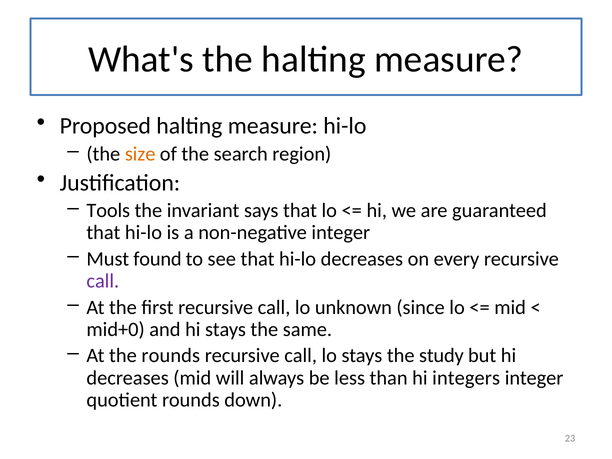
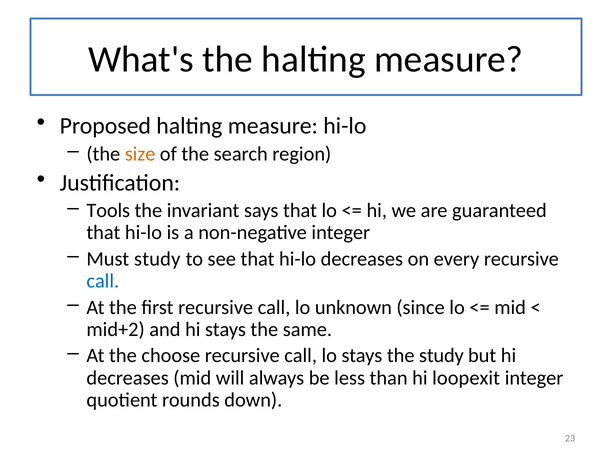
Must found: found -> study
call at (103, 281) colour: purple -> blue
mid+0: mid+0 -> mid+2
the rounds: rounds -> choose
integers: integers -> loopexit
